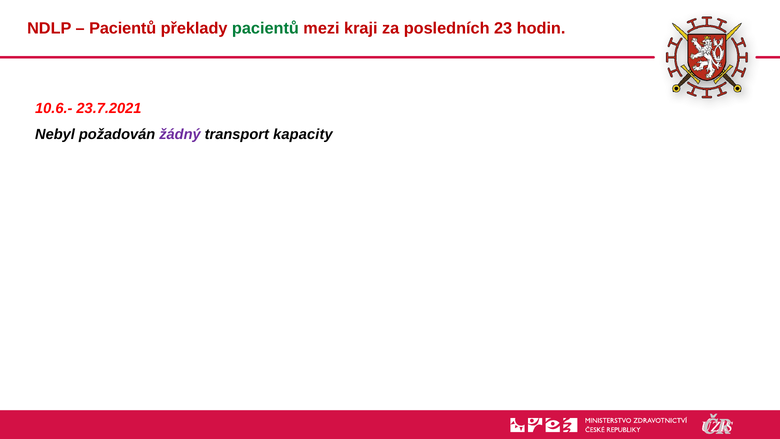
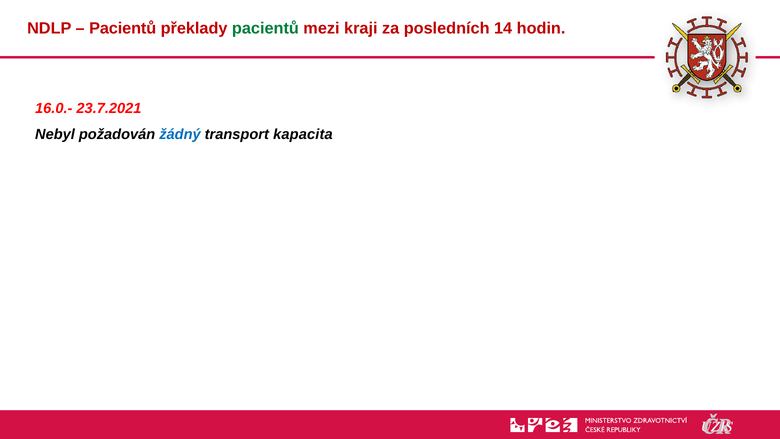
23: 23 -> 14
10.6.-: 10.6.- -> 16.0.-
žádný colour: purple -> blue
kapacity: kapacity -> kapacita
